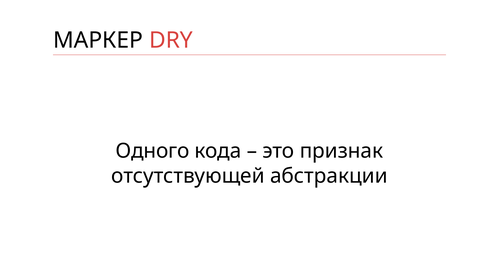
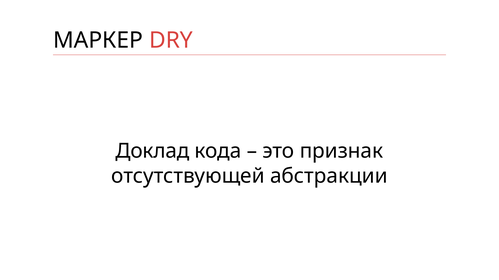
Одного: Одного -> Доклад
